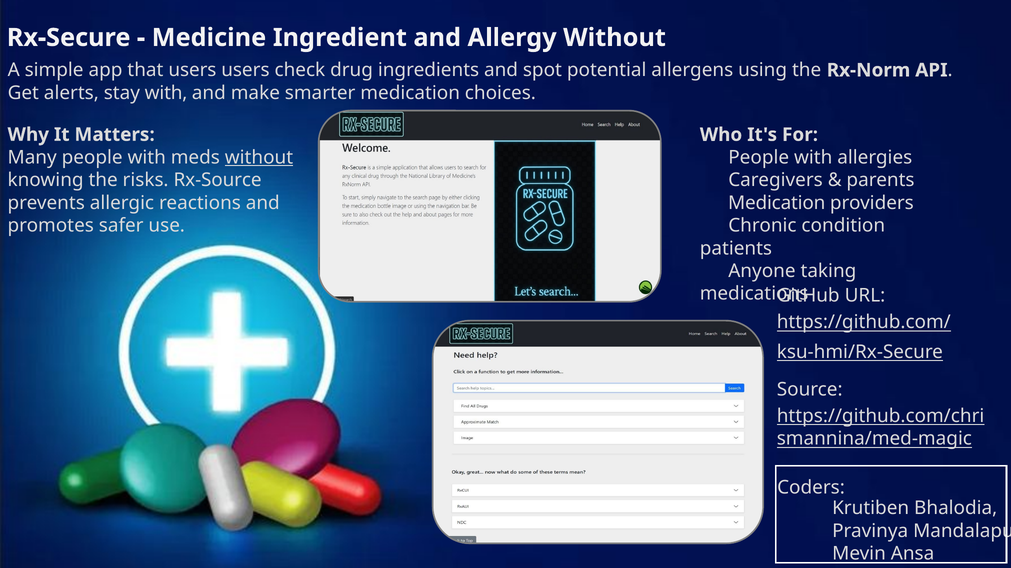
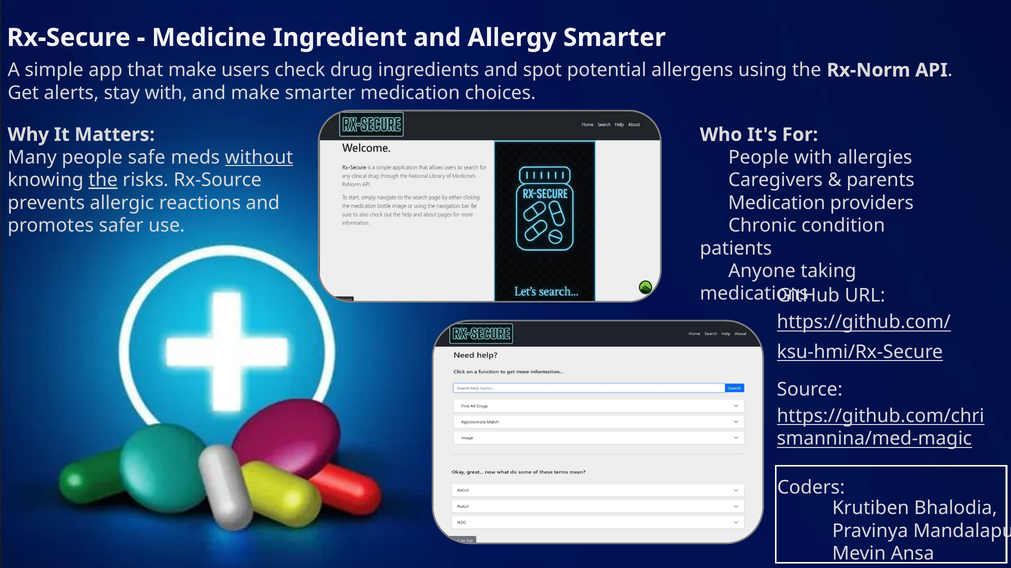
Allergy Without: Without -> Smarter
that users: users -> make
Many people with: with -> safe
the at (103, 180) underline: none -> present
